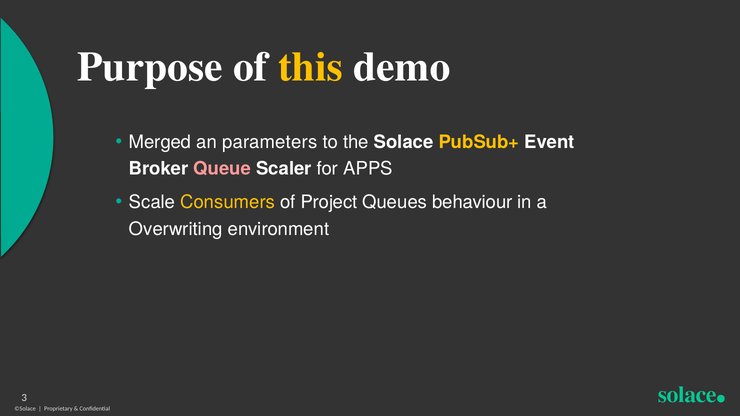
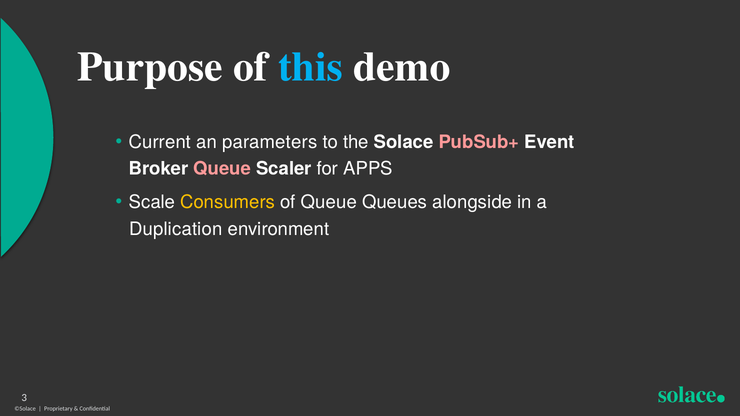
this colour: yellow -> light blue
Merged: Merged -> Current
PubSub+ colour: yellow -> pink
of Project: Project -> Queue
behaviour: behaviour -> alongside
Overwriting: Overwriting -> Duplication
